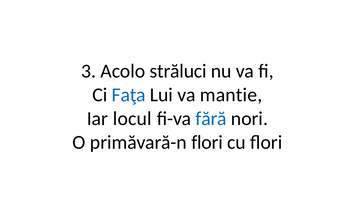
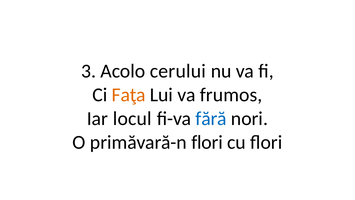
străluci: străluci -> cerului
Faţa colour: blue -> orange
mantie: mantie -> frumos
